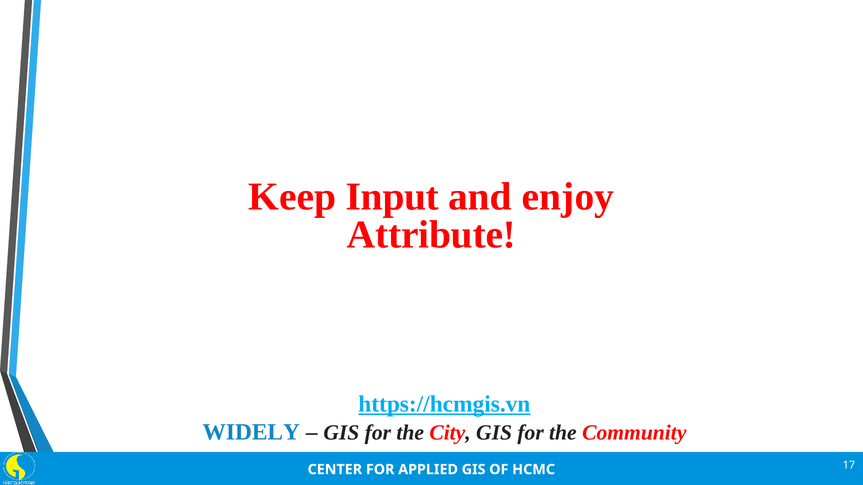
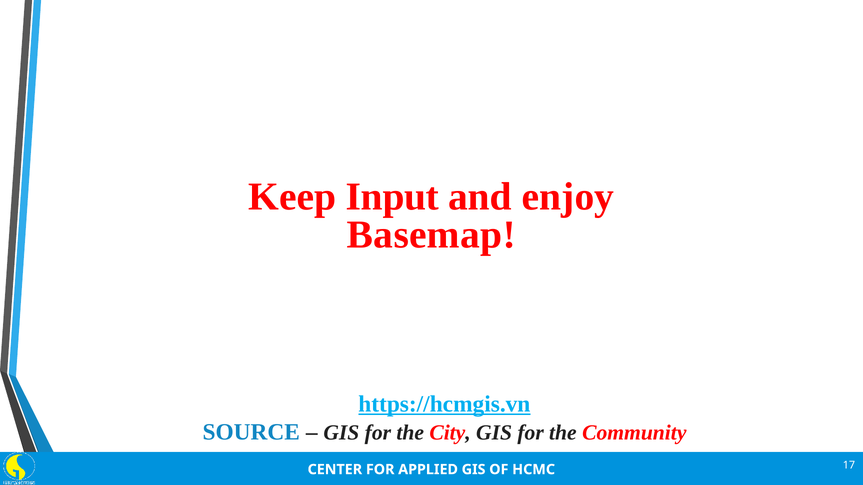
Attribute: Attribute -> Basemap
WIDELY: WIDELY -> SOURCE
